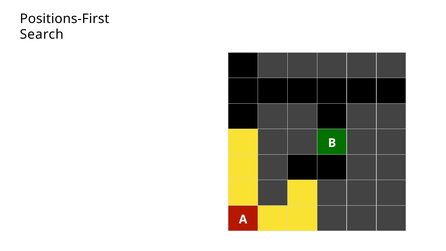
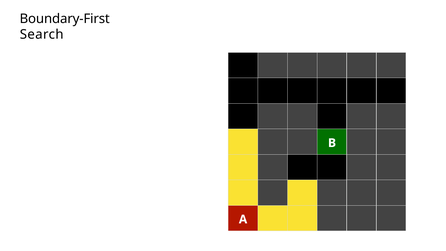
Positions-First: Positions-First -> Boundary-First
